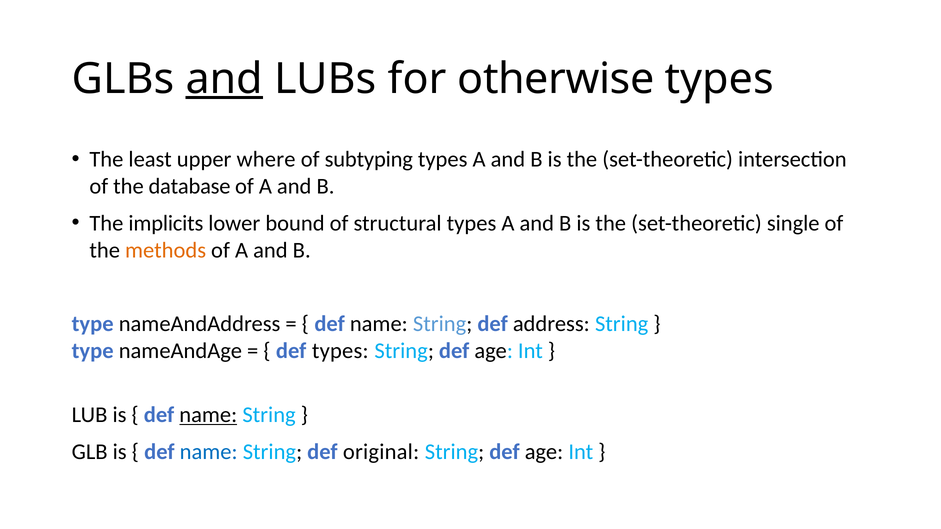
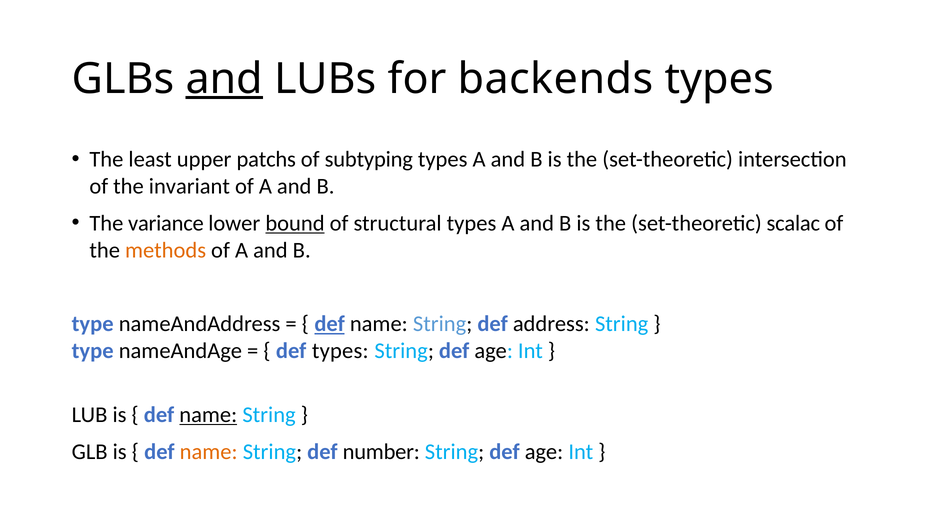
otherwise: otherwise -> backends
where: where -> patchs
database: database -> invariant
implicits: implicits -> variance
bound underline: none -> present
single: single -> scalac
def at (330, 324) underline: none -> present
name at (209, 452) colour: blue -> orange
original: original -> number
